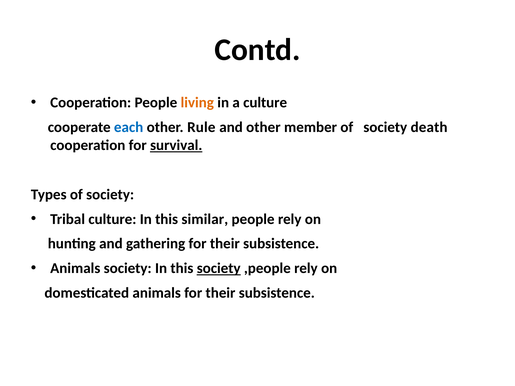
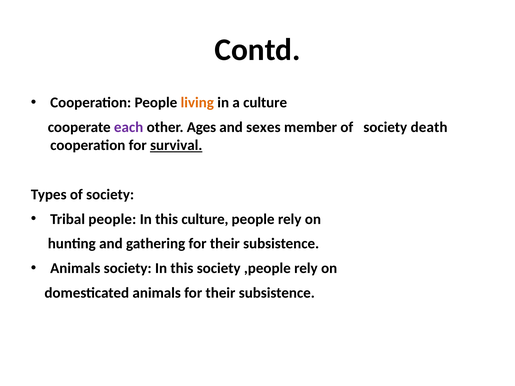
each colour: blue -> purple
Rule: Rule -> Ages
and other: other -> sexes
Tribal culture: culture -> people
this similar: similar -> culture
society at (219, 268) underline: present -> none
